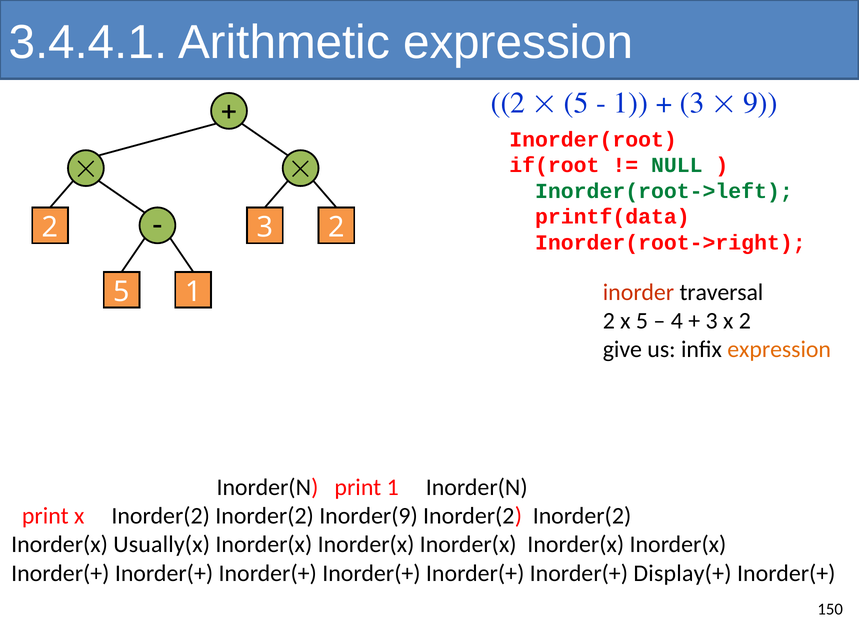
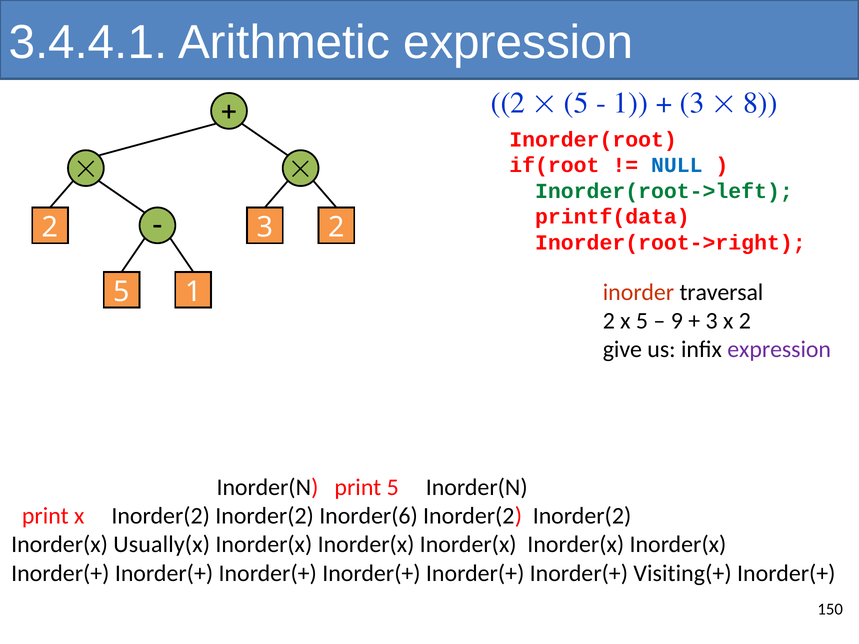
9: 9 -> 8
NULL colour: green -> blue
4: 4 -> 9
expression at (779, 350) colour: orange -> purple
print 1: 1 -> 5
Inorder(9: Inorder(9 -> Inorder(6
Display(+: Display(+ -> Visiting(+
